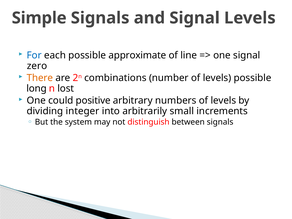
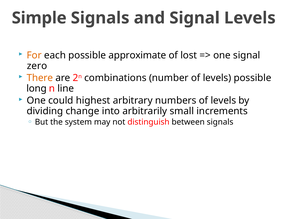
For colour: blue -> orange
line: line -> lost
lost: lost -> line
positive: positive -> highest
integer: integer -> change
